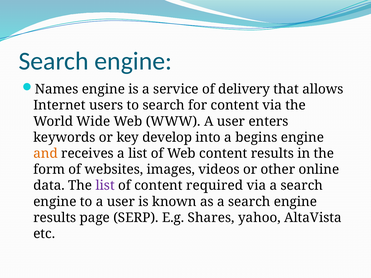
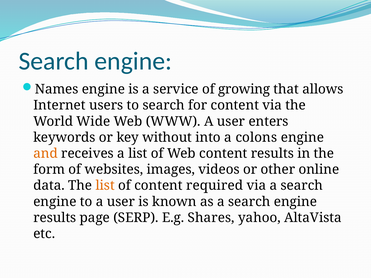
delivery: delivery -> growing
develop: develop -> without
begins: begins -> colons
list at (105, 186) colour: purple -> orange
